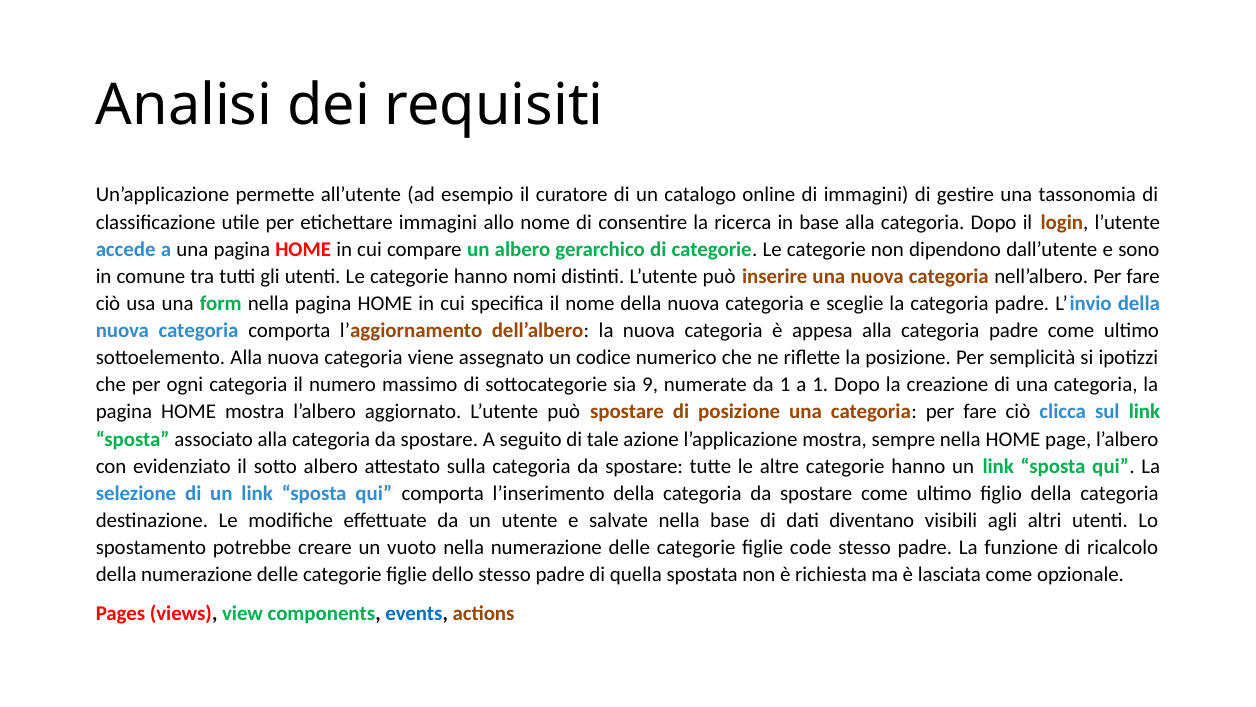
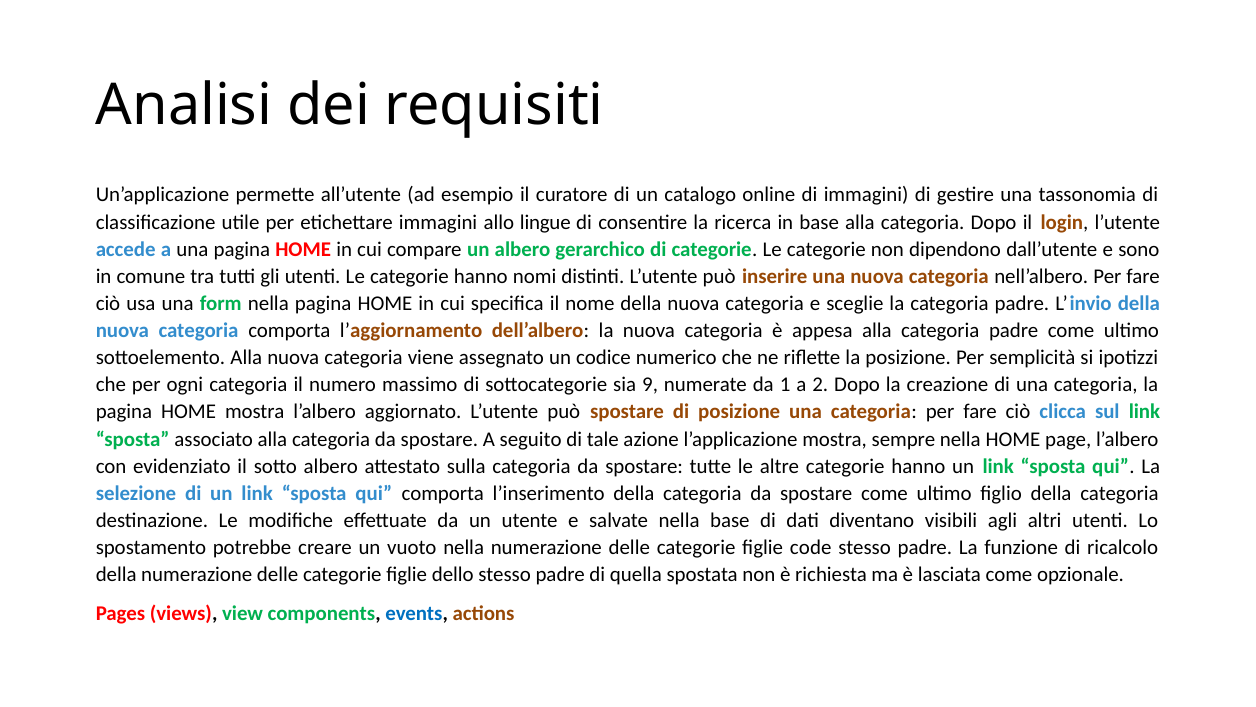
allo nome: nome -> lingue
a 1: 1 -> 2
